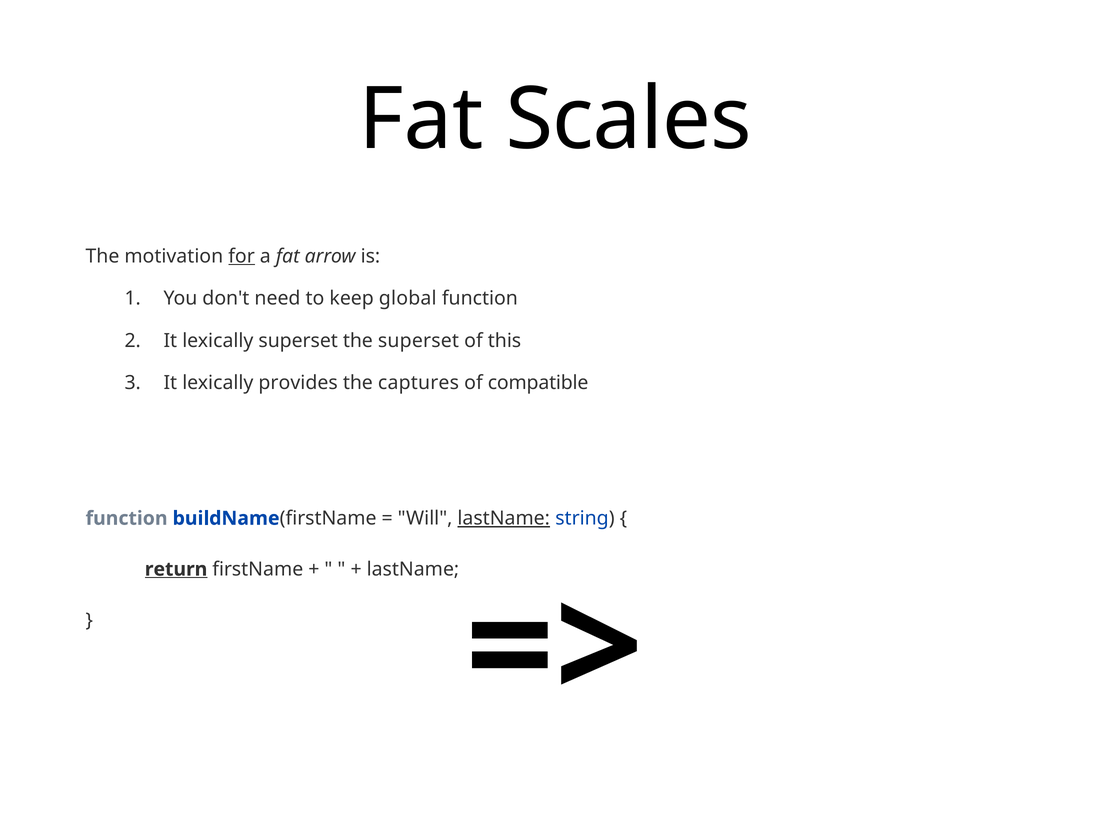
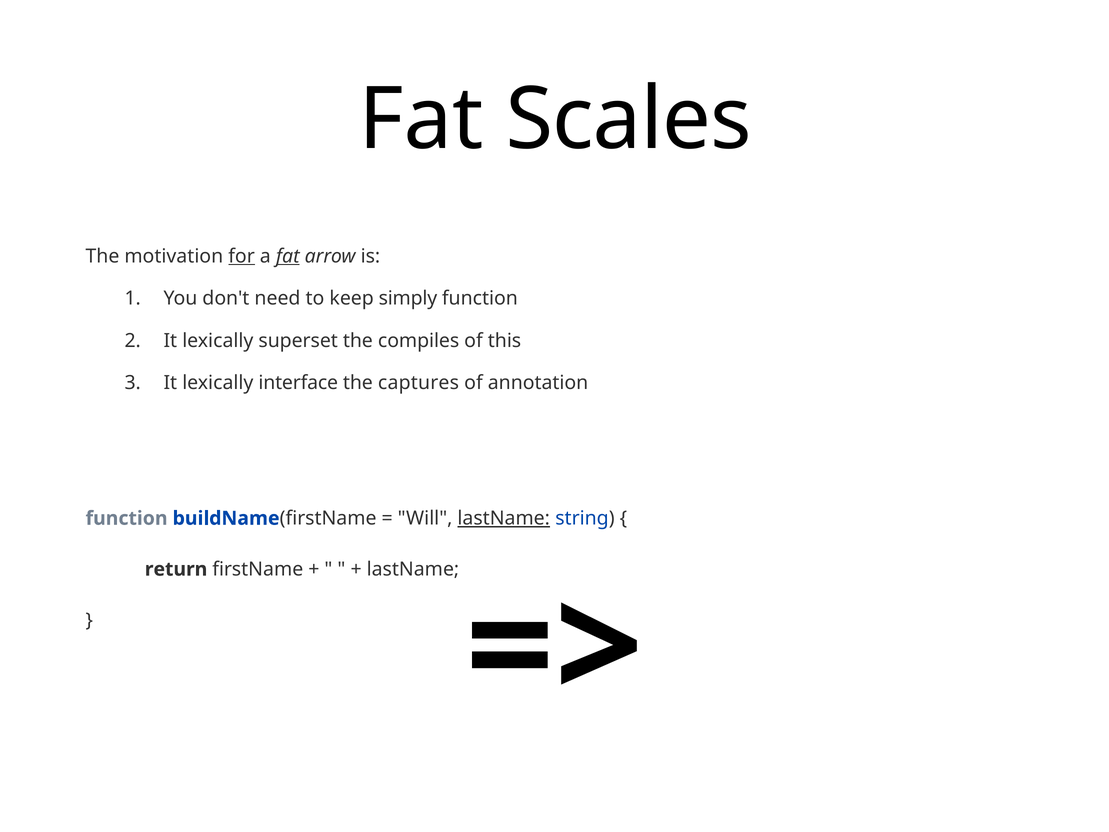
fat at (288, 256) underline: none -> present
global: global -> simply
the superset: superset -> compiles
provides: provides -> interface
compatible: compatible -> annotation
return underline: present -> none
